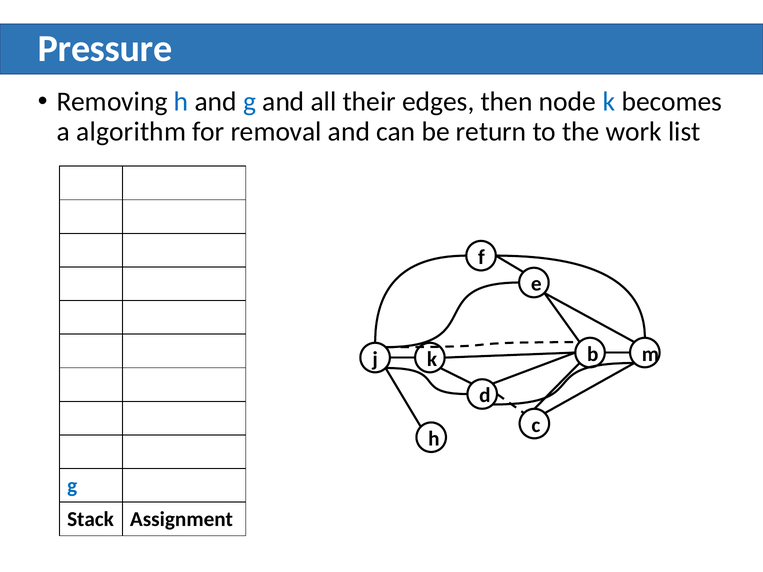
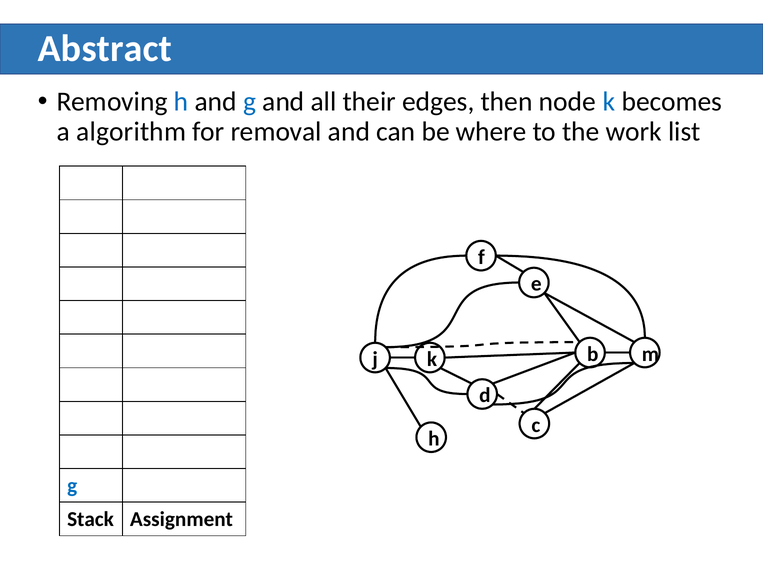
Pressure: Pressure -> Abstract
return: return -> where
